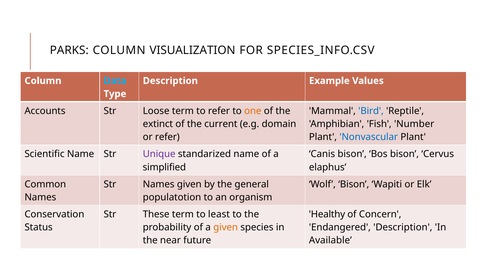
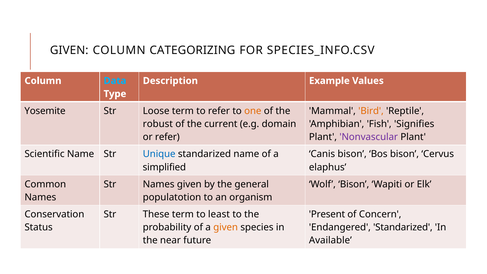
PARKS at (69, 50): PARKS -> GIVEN
VISUALIZATION: VISUALIZATION -> CATEGORIZING
Accounts: Accounts -> Yosemite
Bird colour: blue -> orange
extinct: extinct -> robust
Number: Number -> Signifies
Nonvascular colour: blue -> purple
Unique colour: purple -> blue
Healthy: Healthy -> Present
Endangered Description: Description -> Standarized
